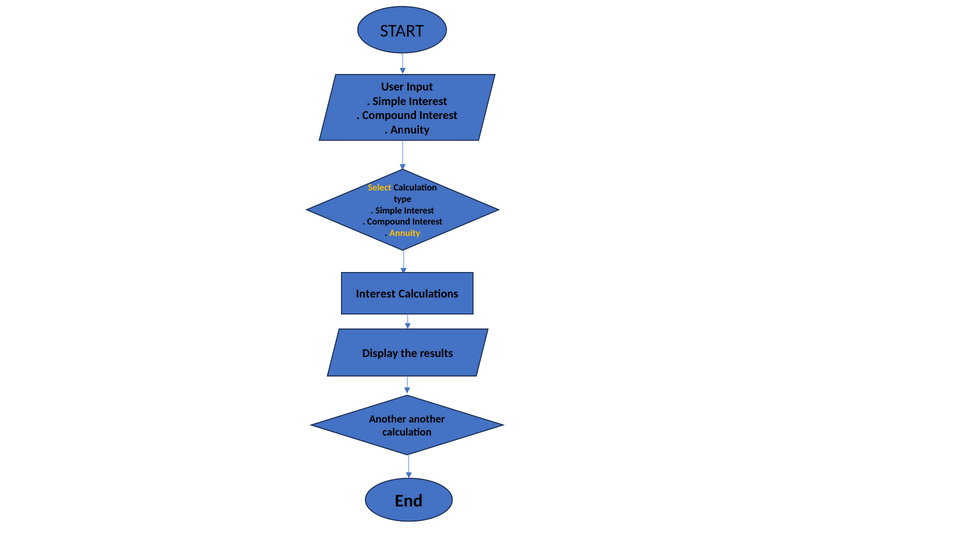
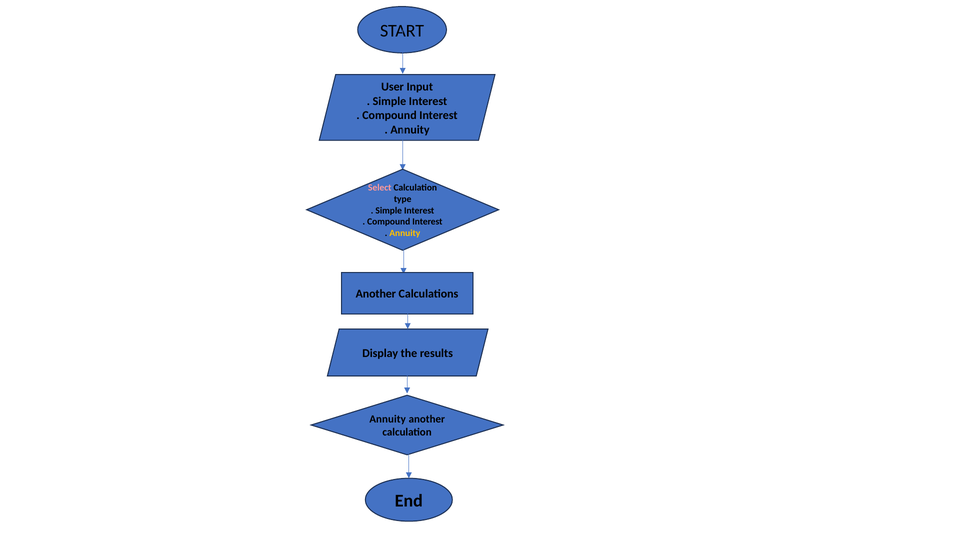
Select colour: yellow -> pink
Interest at (376, 294): Interest -> Another
Another at (388, 419): Another -> Annuity
